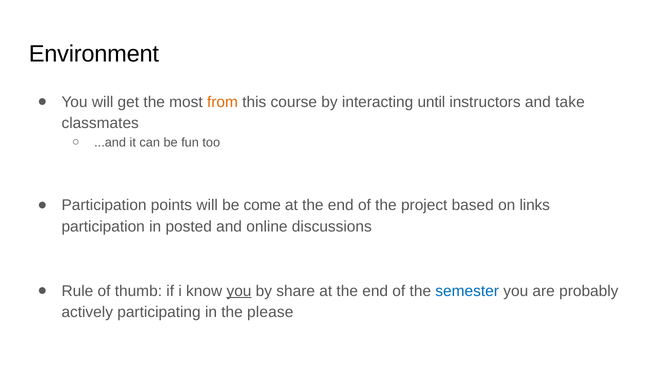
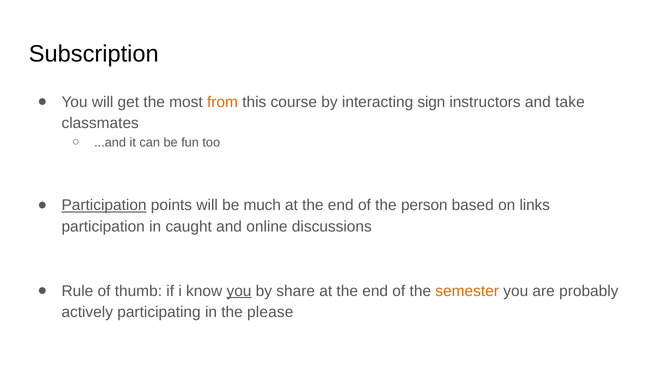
Environment: Environment -> Subscription
until: until -> sign
Participation at (104, 205) underline: none -> present
come: come -> much
project: project -> person
posted: posted -> caught
semester colour: blue -> orange
